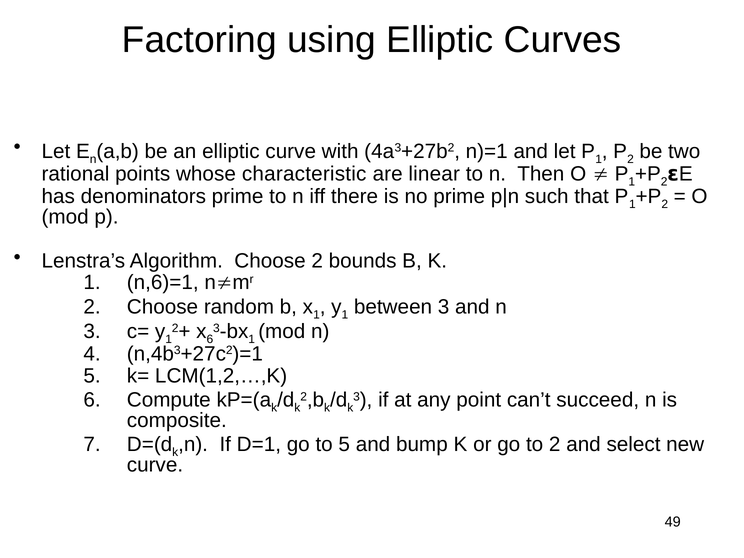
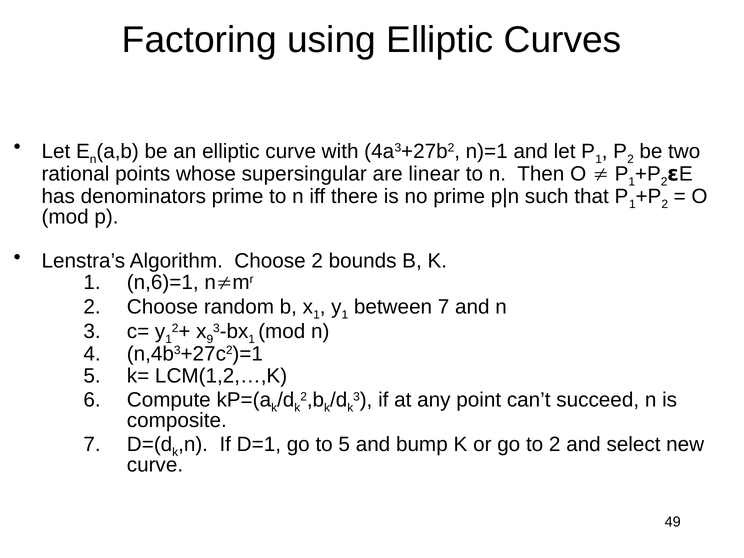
characteristic: characteristic -> supersingular
between 3: 3 -> 7
6 at (210, 339): 6 -> 9
